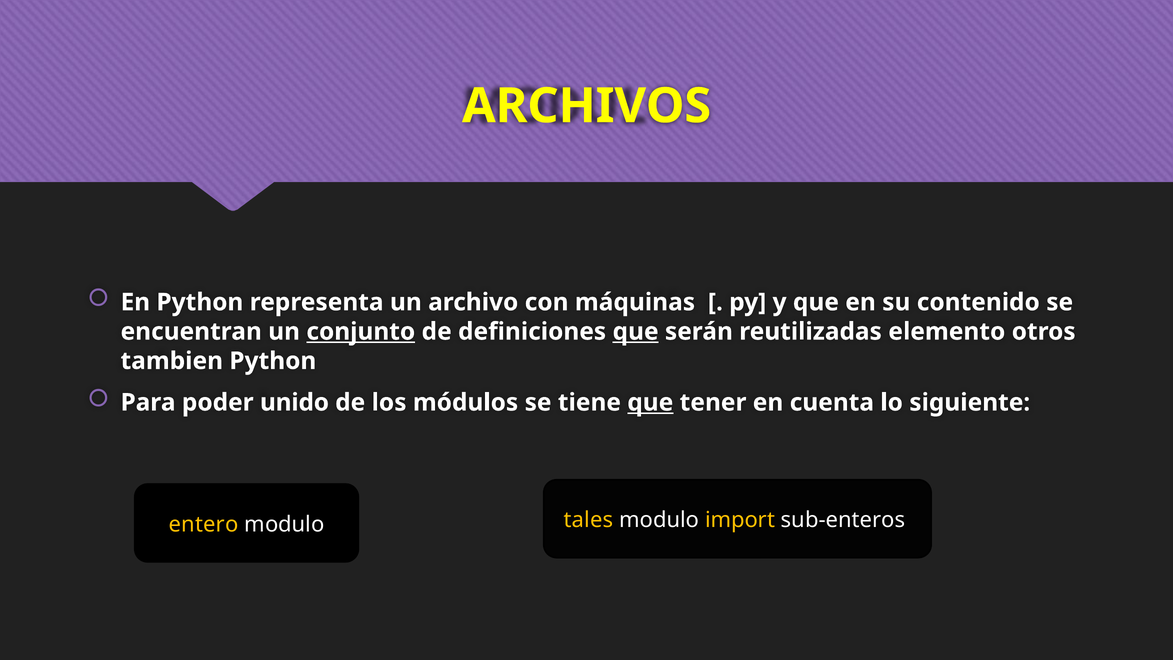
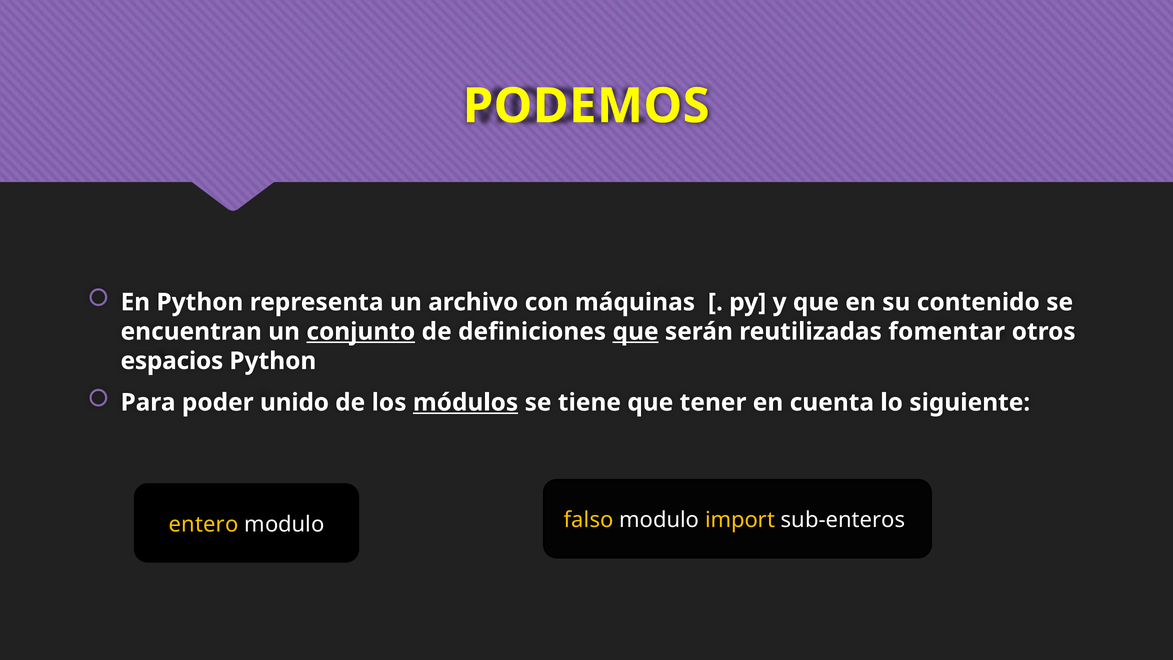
ARCHIVOS: ARCHIVOS -> PODEMOS
elemento: elemento -> fomentar
tambien: tambien -> espacios
módulos underline: none -> present
que at (650, 402) underline: present -> none
tales: tales -> falso
